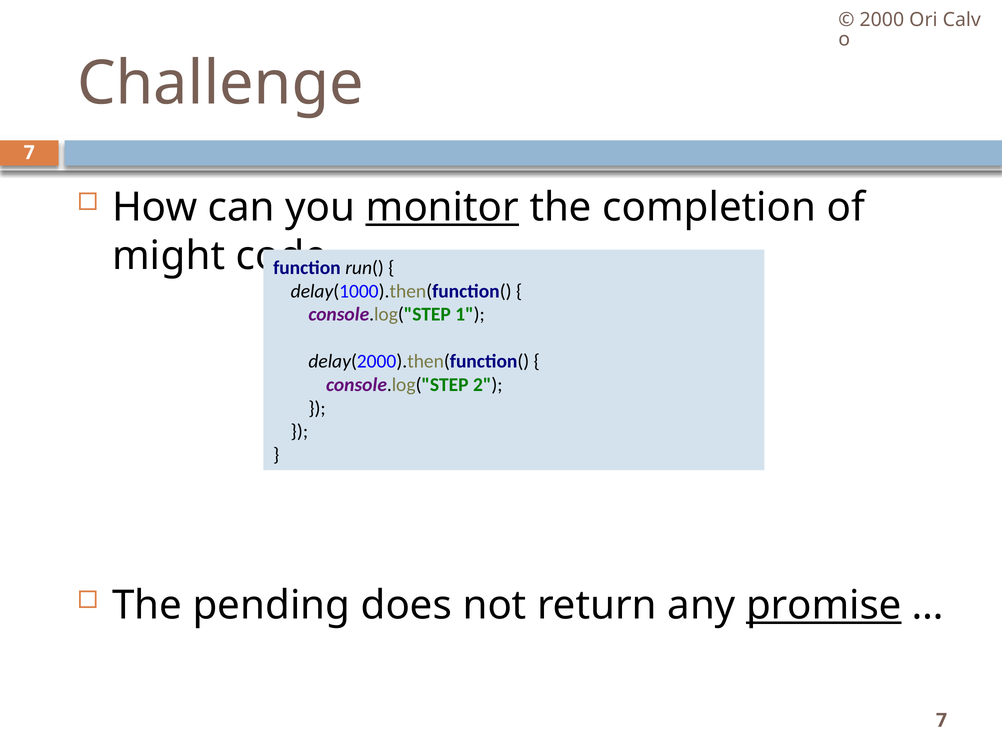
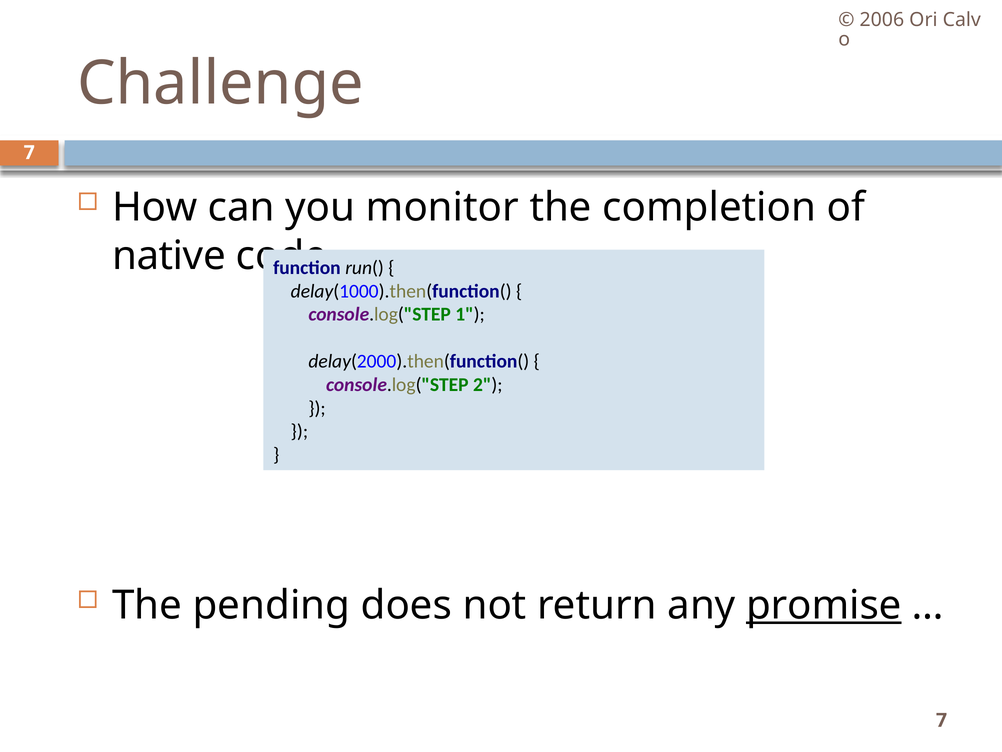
2000: 2000 -> 2006
monitor underline: present -> none
might: might -> native
